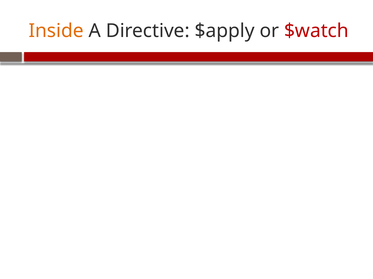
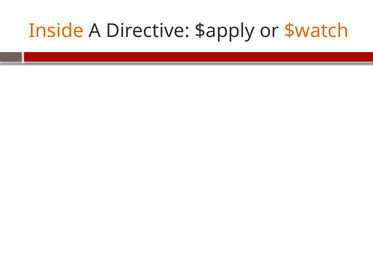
$watch colour: red -> orange
